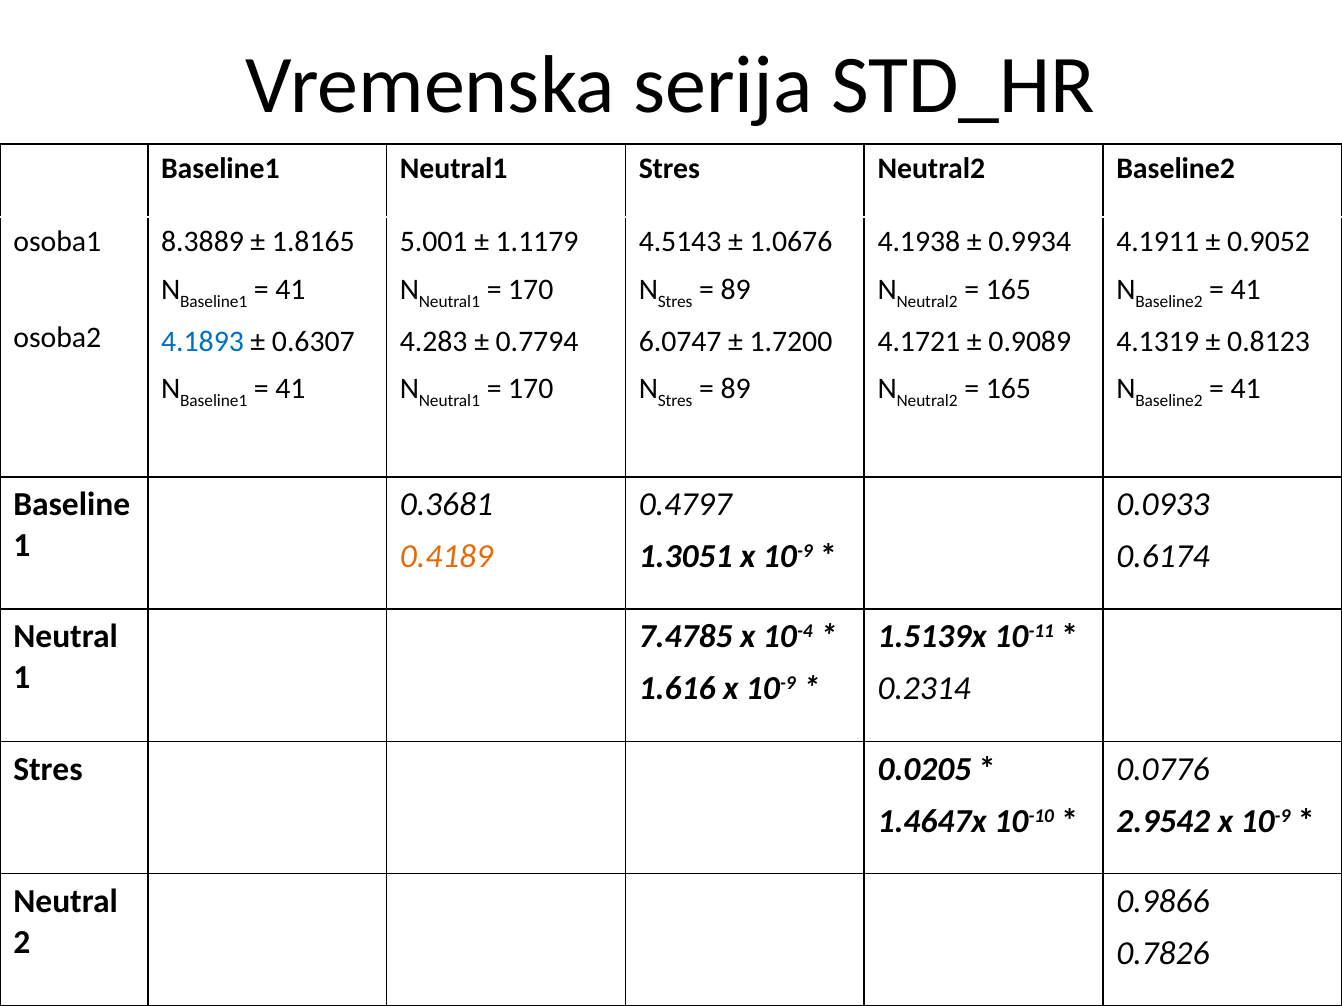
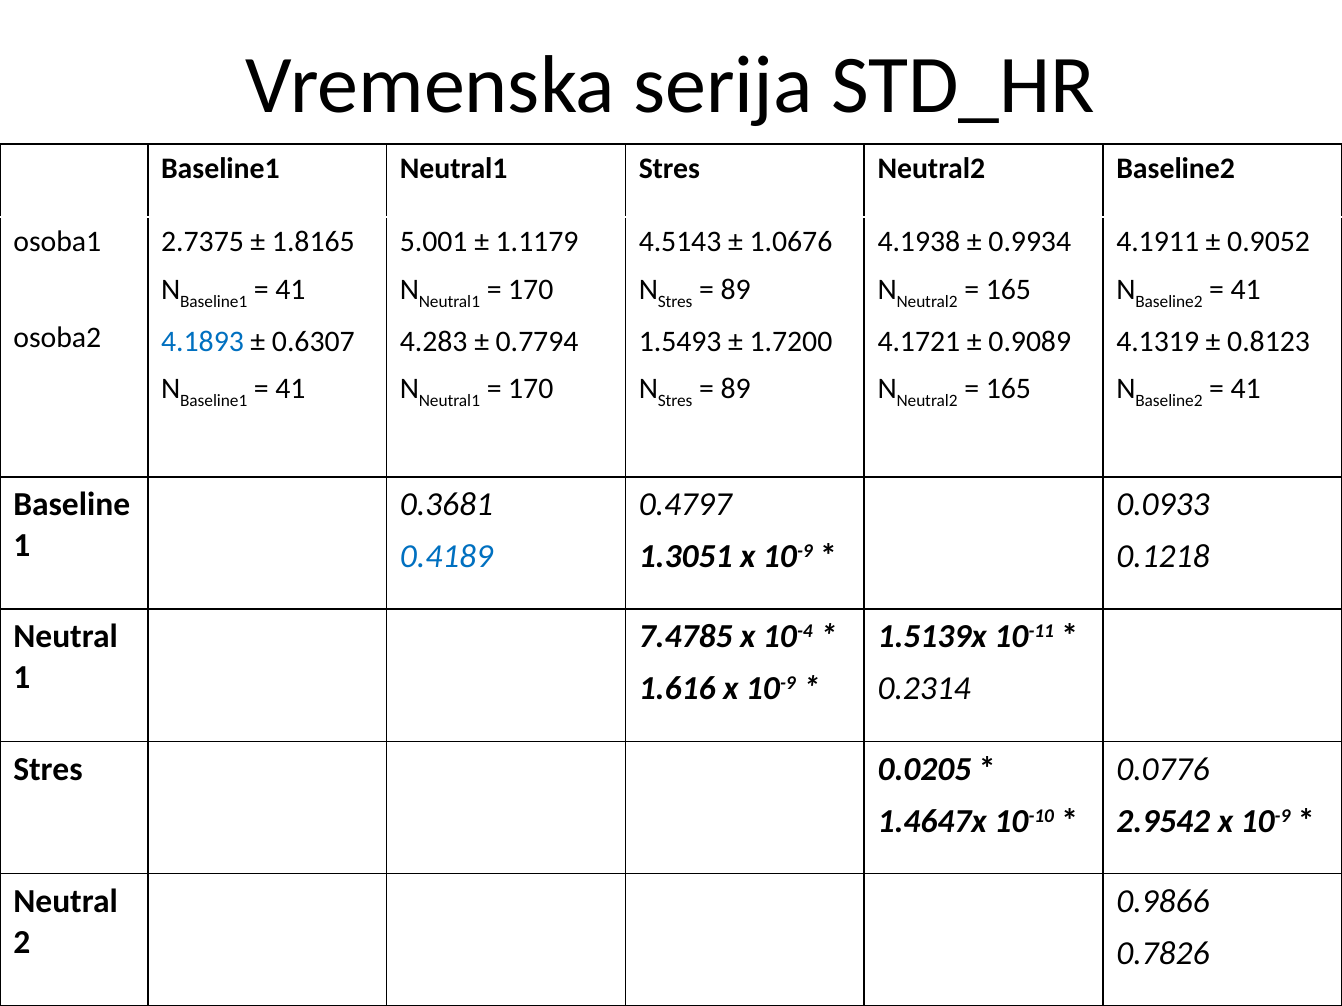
8.3889: 8.3889 -> 2.7375
6.0747: 6.0747 -> 1.5493
0.4189 colour: orange -> blue
0.6174: 0.6174 -> 0.1218
